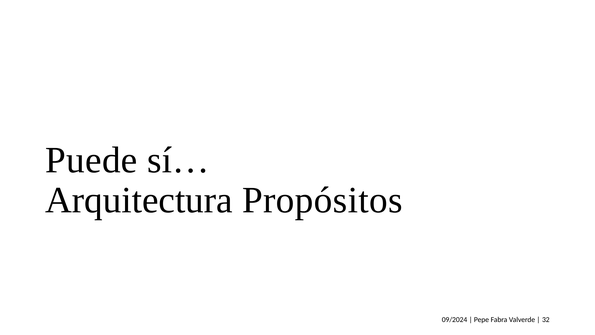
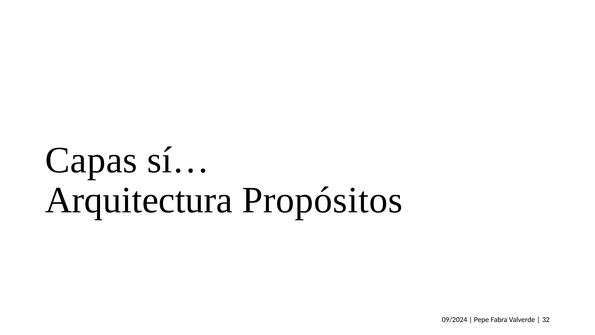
Puede: Puede -> Capas
